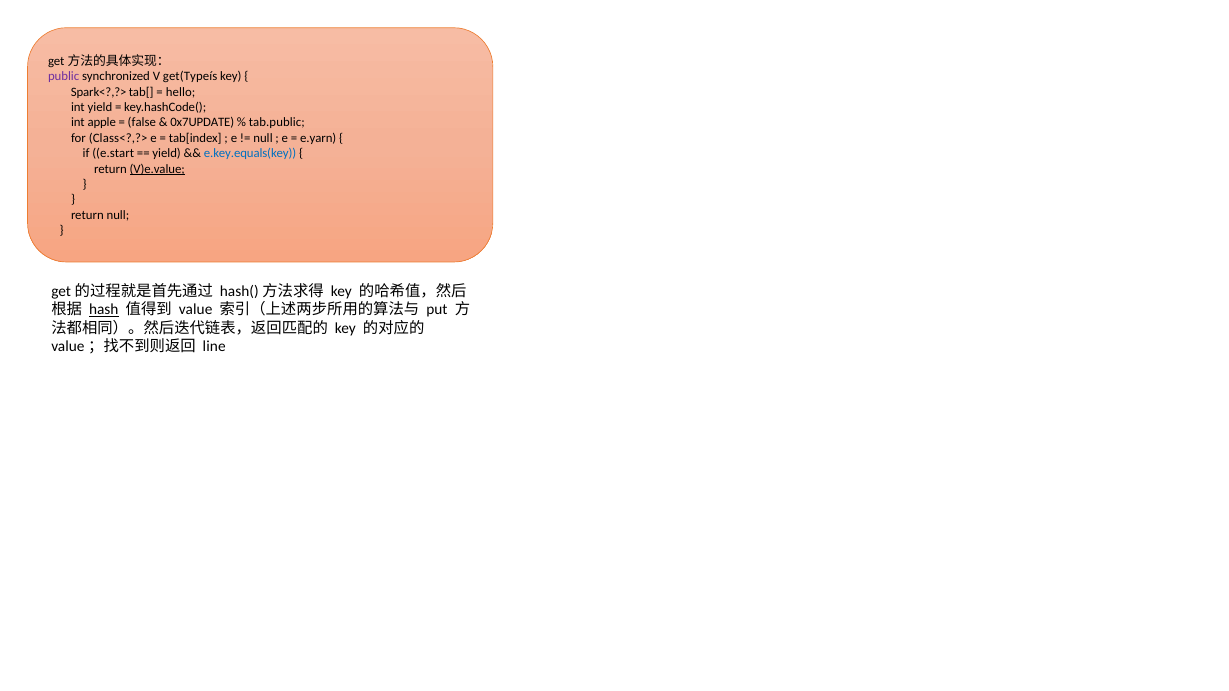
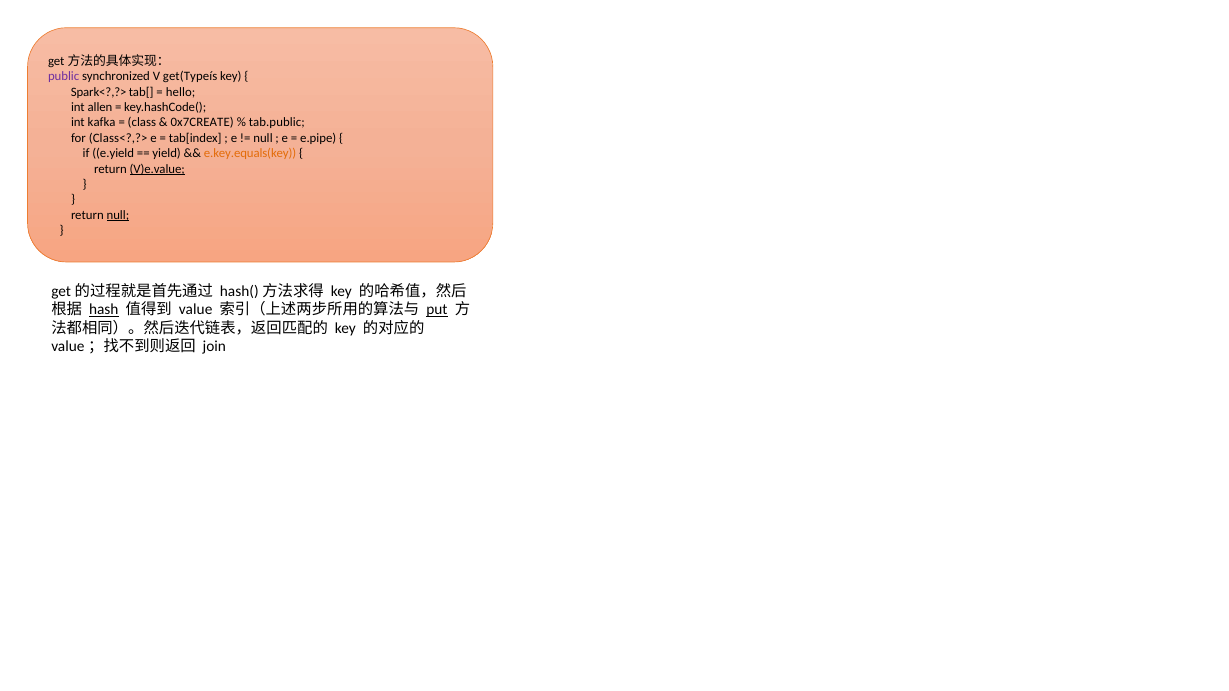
int yield: yield -> allen
apple: apple -> kafka
false: false -> class
0x7UPDATE: 0x7UPDATE -> 0x7CREATE
e.yarn: e.yarn -> e.pipe
e.start: e.start -> e.yield
e.key.equals(key colour: blue -> orange
null at (118, 215) underline: none -> present
put underline: none -> present
line: line -> join
